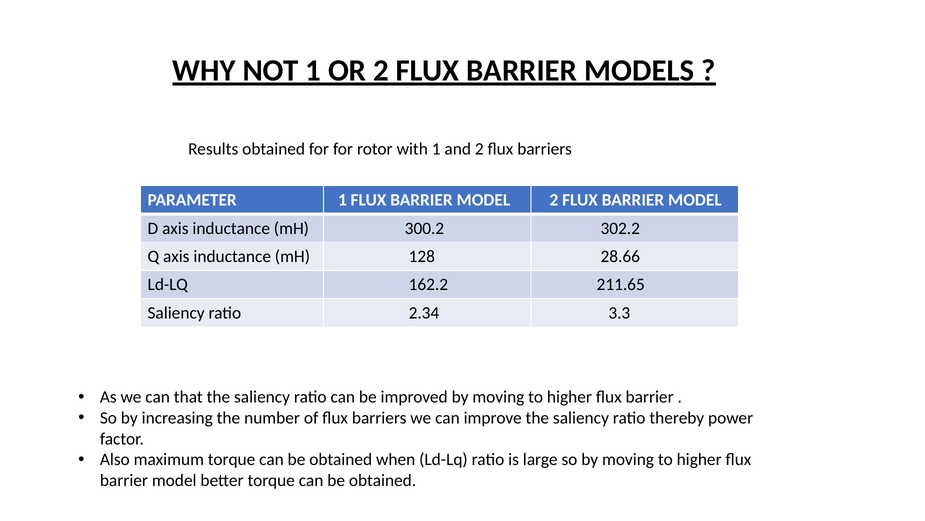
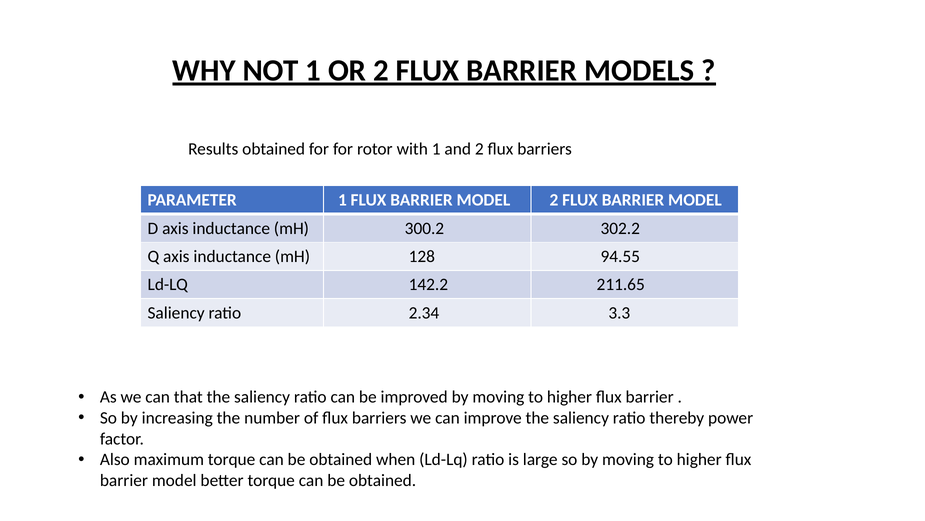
28.66: 28.66 -> 94.55
162.2: 162.2 -> 142.2
